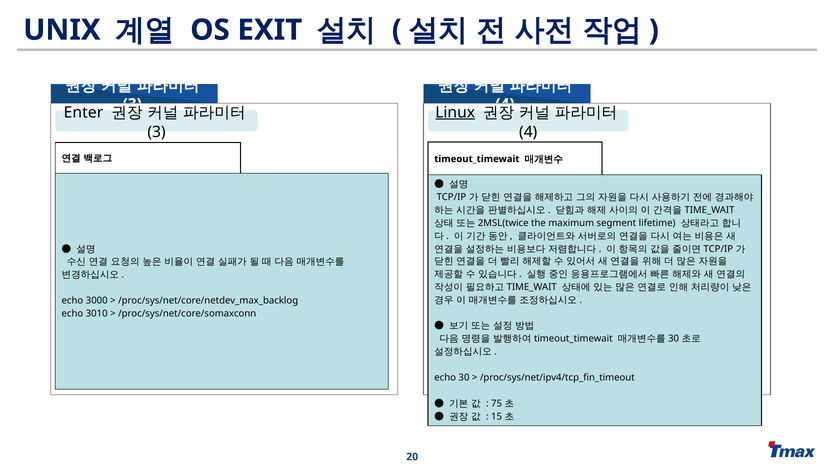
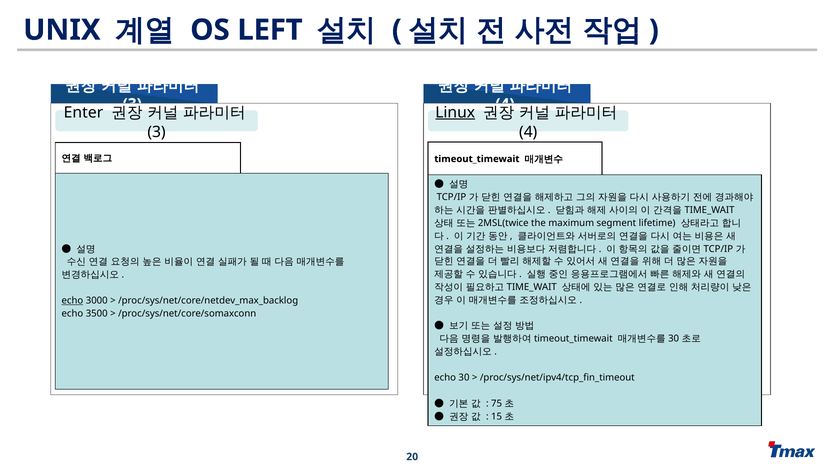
EXIT: EXIT -> LEFT
echo at (72, 301) underline: none -> present
3010: 3010 -> 3500
